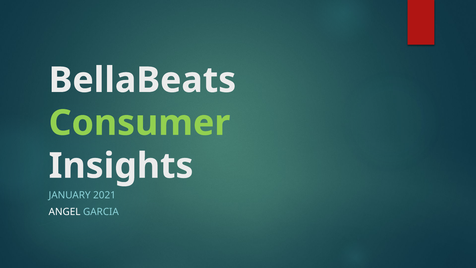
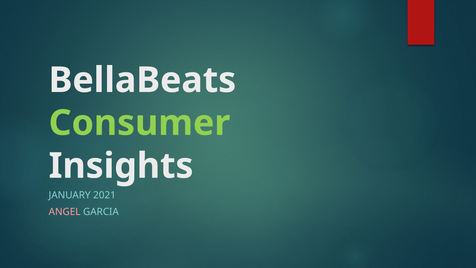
ANGEL colour: white -> pink
